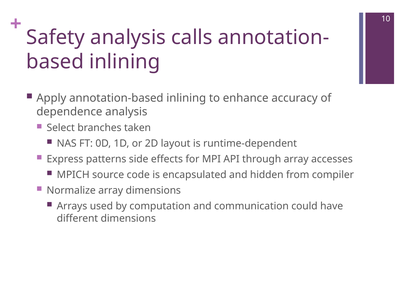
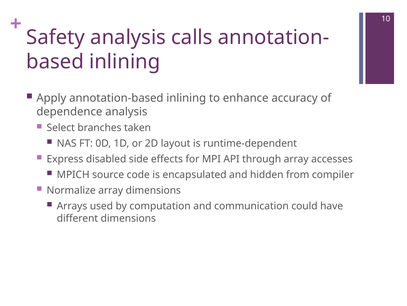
patterns: patterns -> disabled
